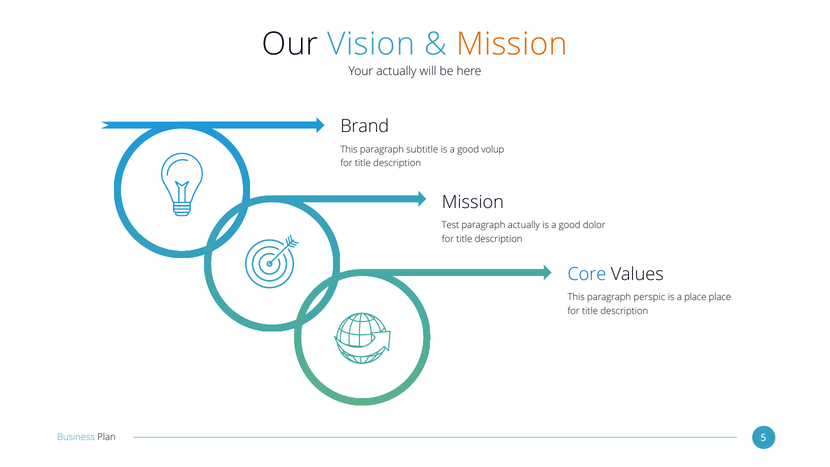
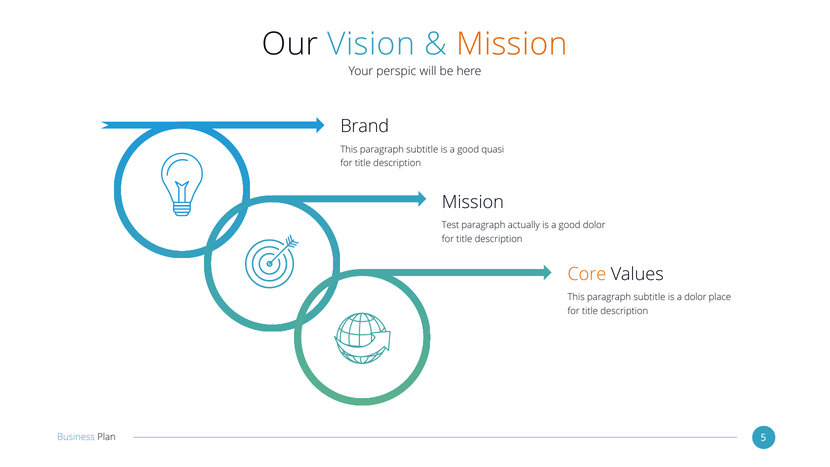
Your actually: actually -> perspic
volup: volup -> quasi
Core colour: blue -> orange
perspic at (649, 297): perspic -> subtitle
a place: place -> dolor
